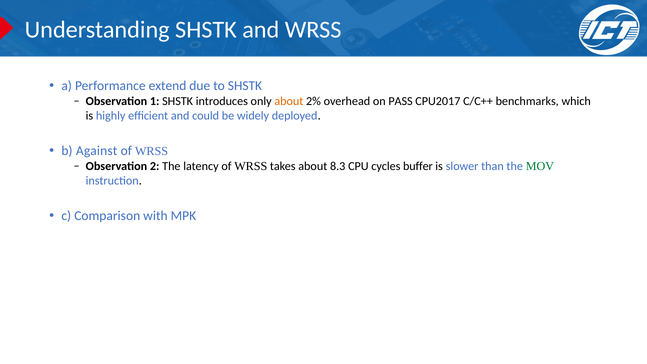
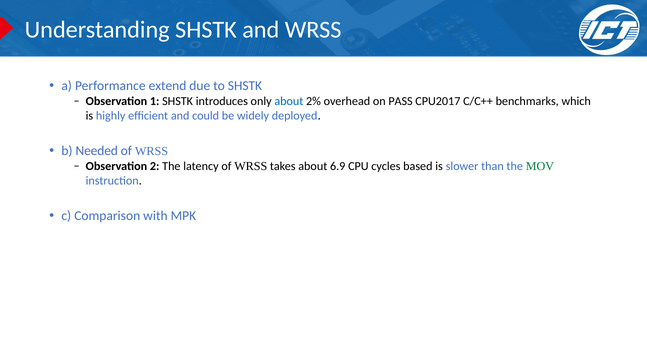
about at (289, 101) colour: orange -> blue
Against: Against -> Needed
8.3: 8.3 -> 6.9
buffer: buffer -> based
